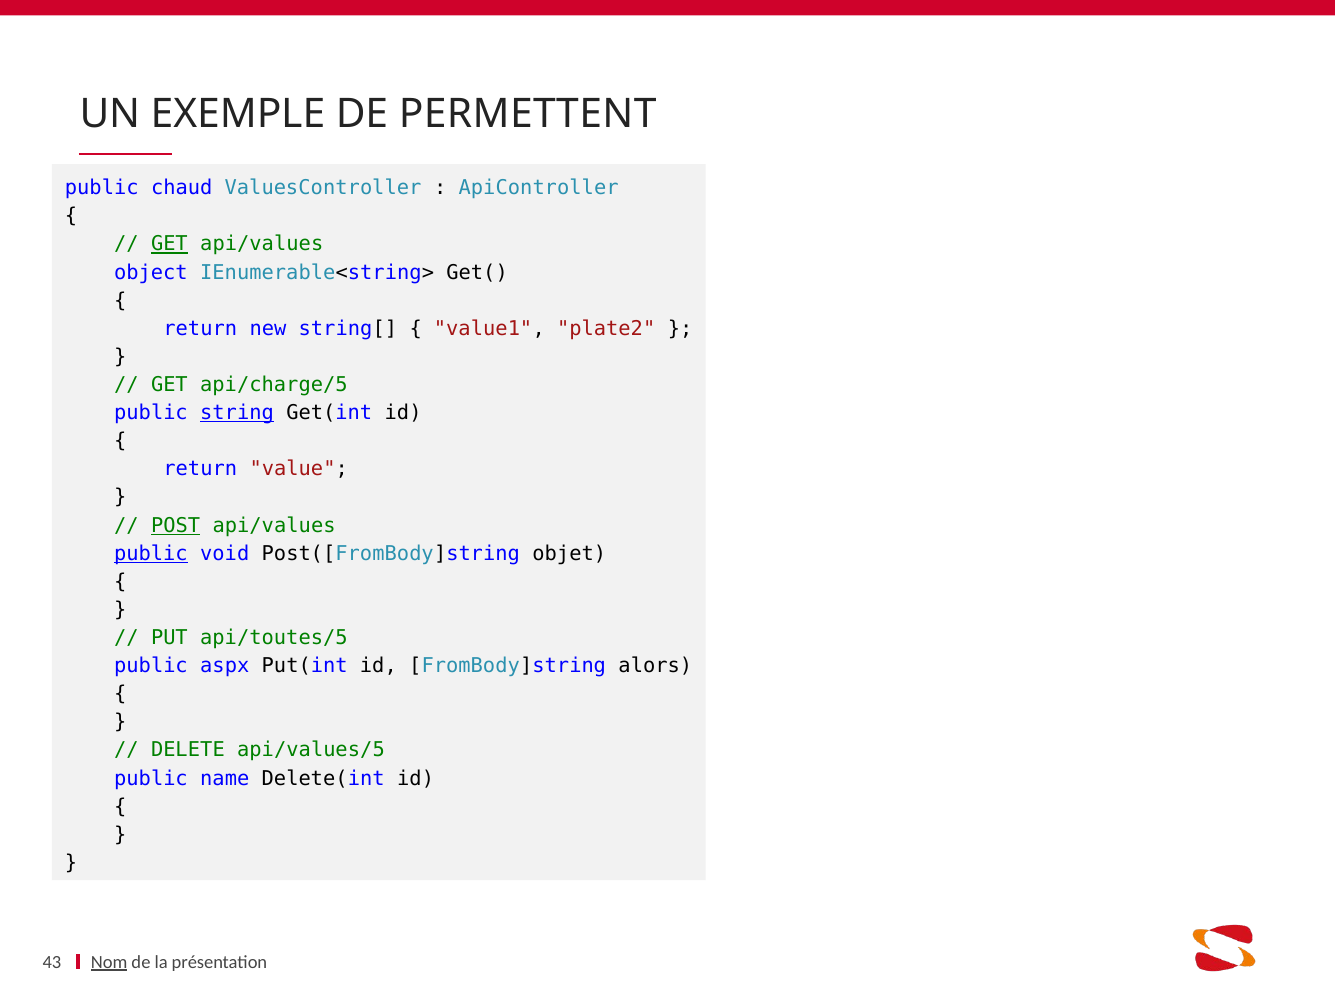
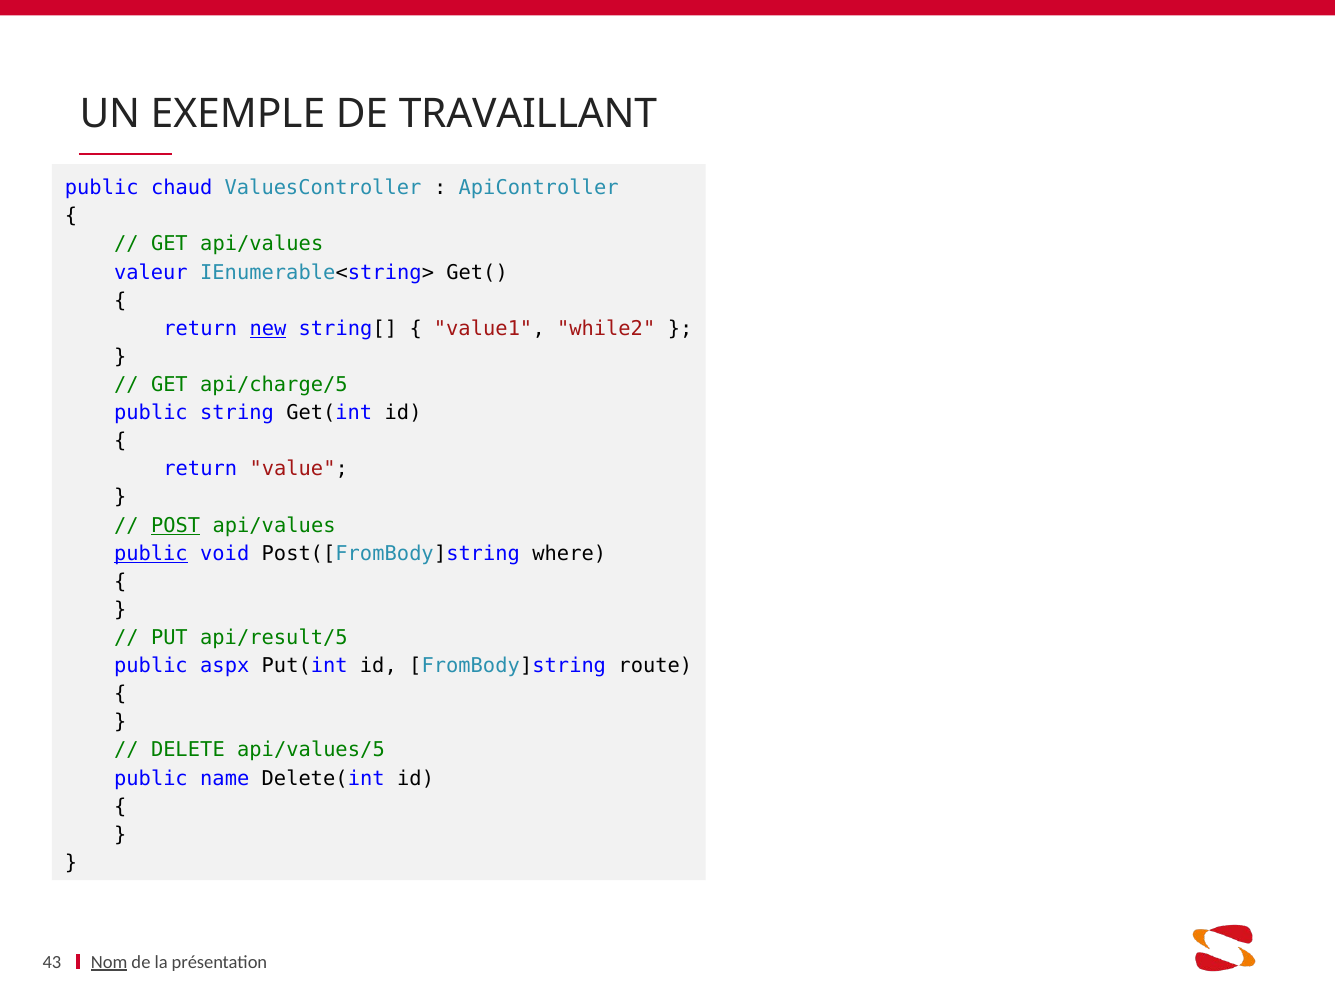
PERMETTENT: PERMETTENT -> TRAVAILLANT
GET at (169, 244) underline: present -> none
object: object -> valeur
new underline: none -> present
plate2: plate2 -> while2
string underline: present -> none
objet: objet -> where
api/toutes/5: api/toutes/5 -> api/result/5
alors: alors -> route
